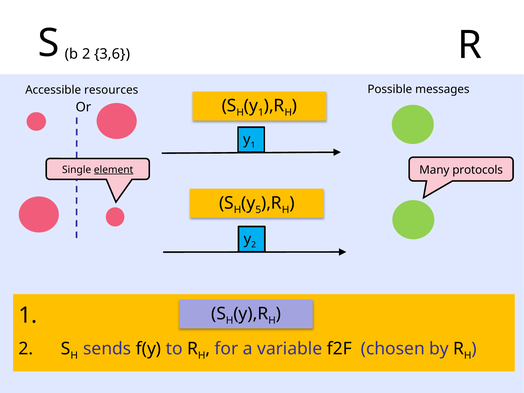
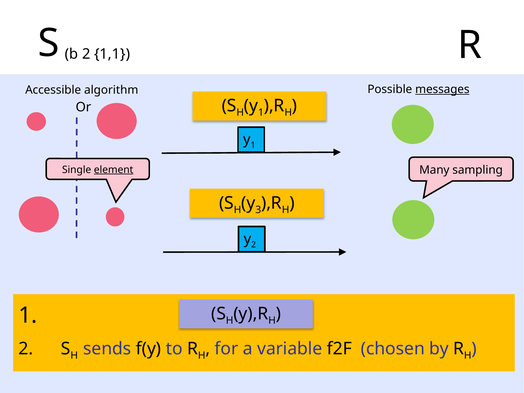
3,6: 3,6 -> 1,1
messages underline: none -> present
resources: resources -> algorithm
protocols: protocols -> sampling
5: 5 -> 3
